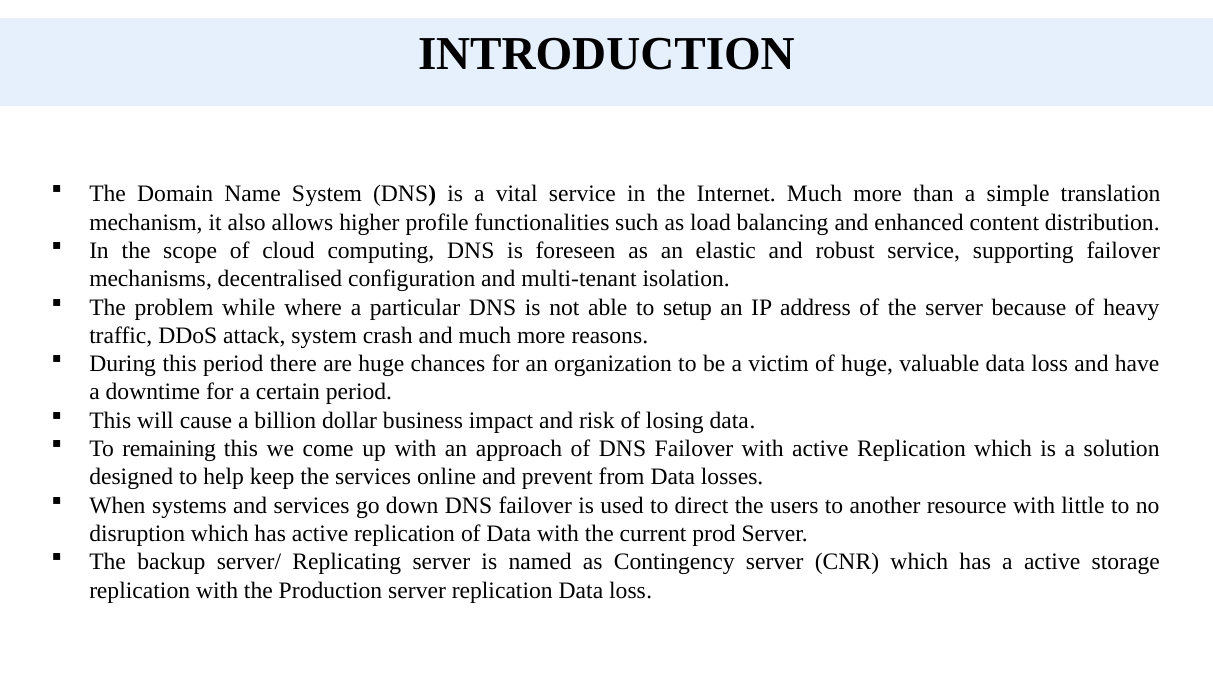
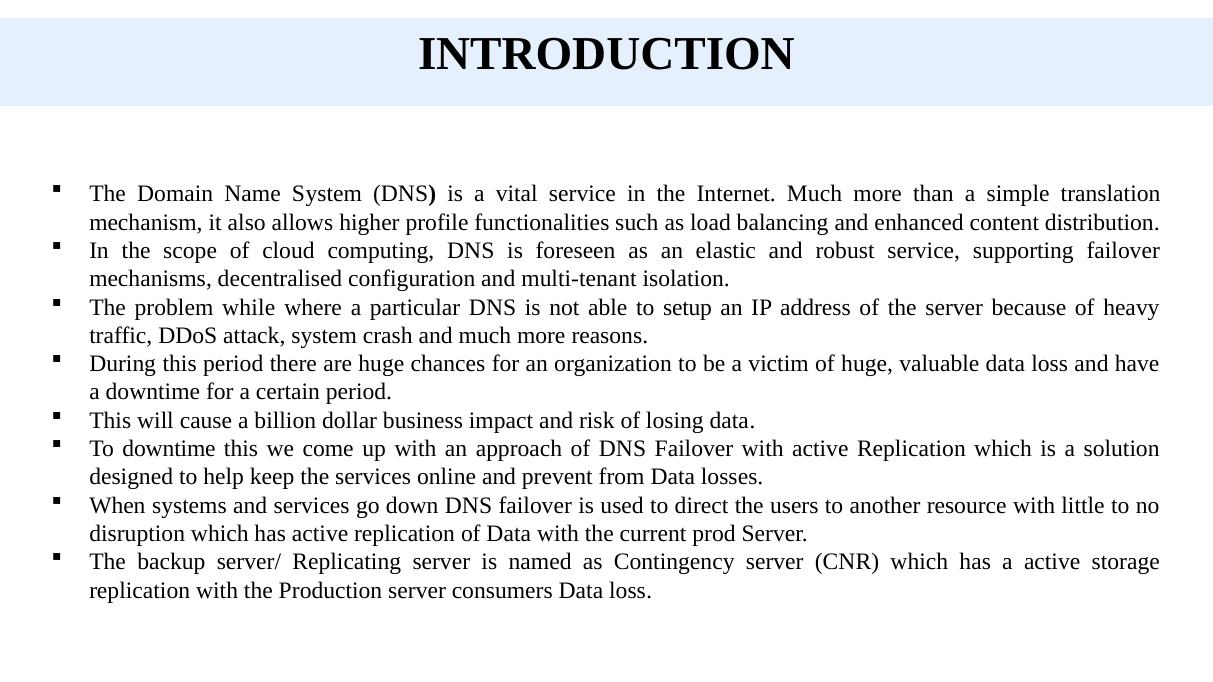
To remaining: remaining -> downtime
server replication: replication -> consumers
